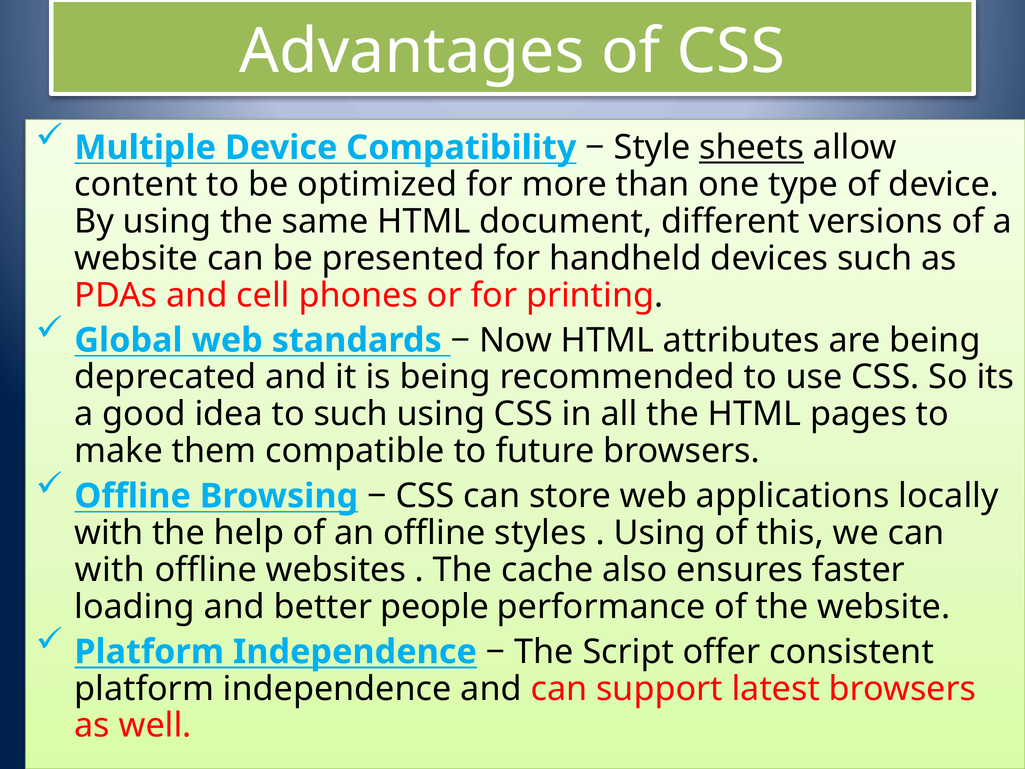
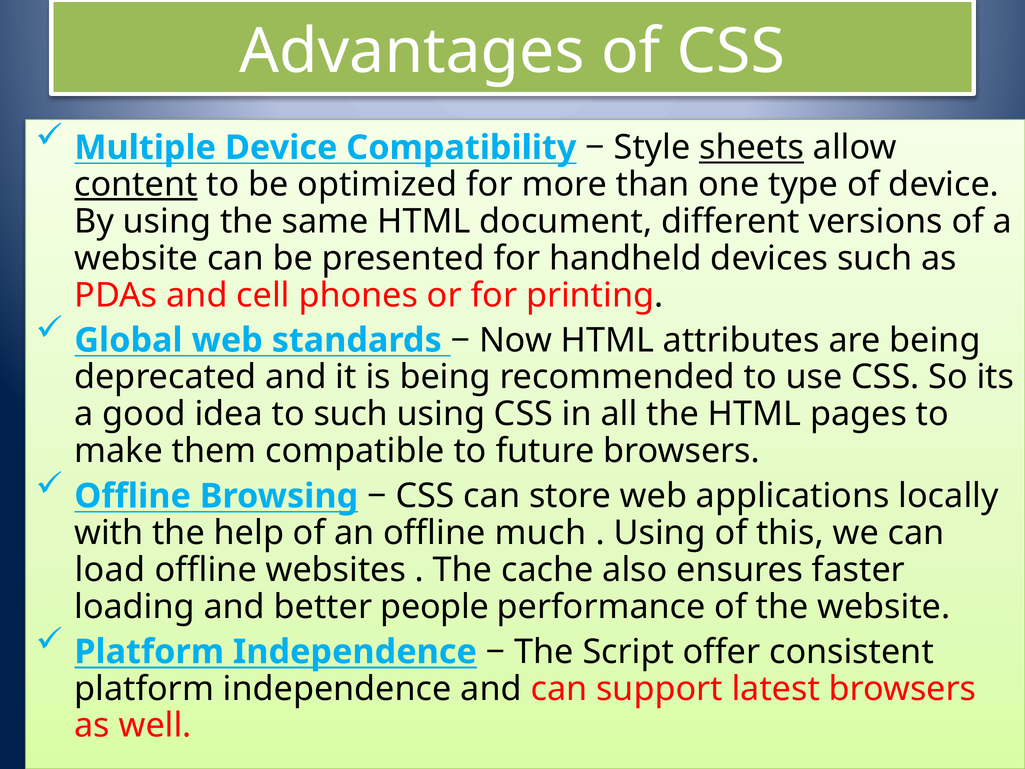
content underline: none -> present
styles: styles -> much
with at (110, 570): with -> load
